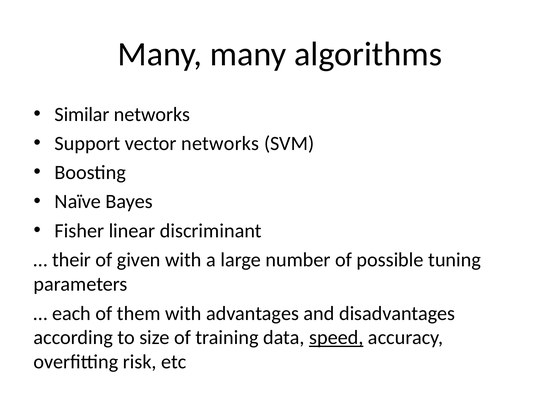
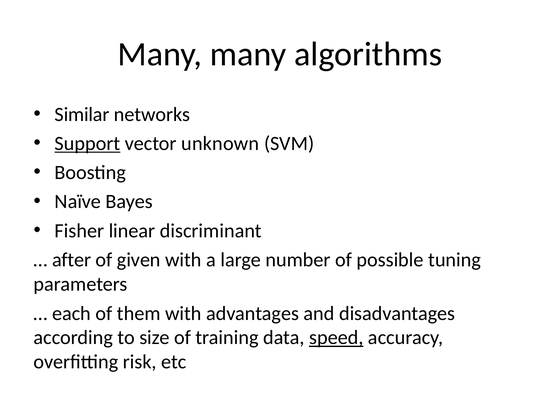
Support underline: none -> present
vector networks: networks -> unknown
their: their -> after
